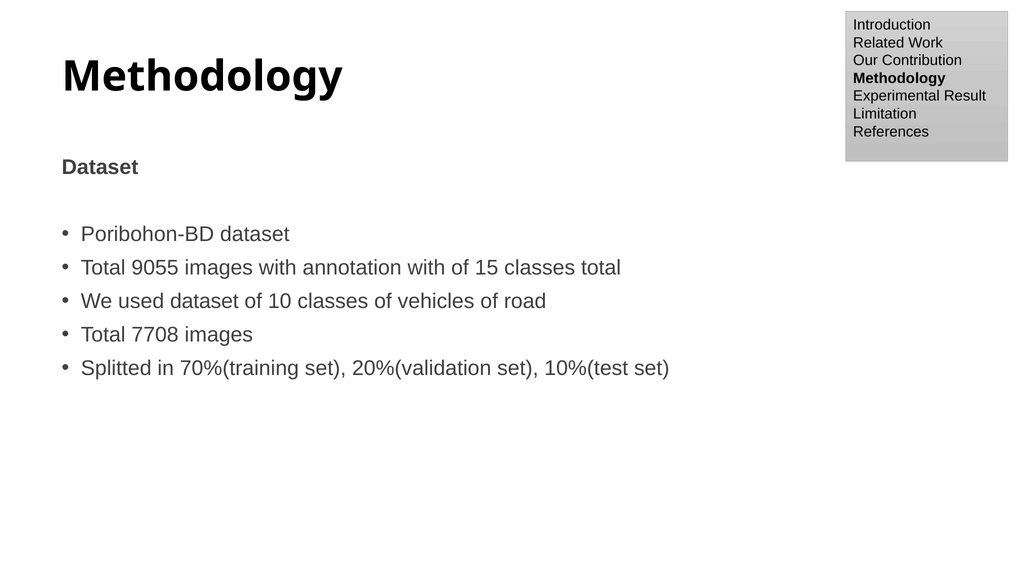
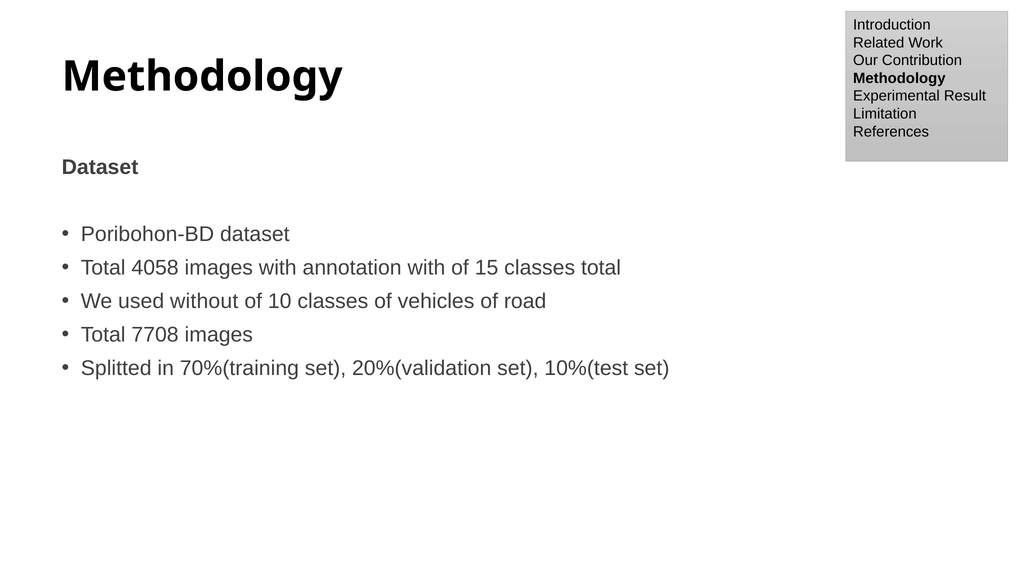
9055: 9055 -> 4058
used dataset: dataset -> without
